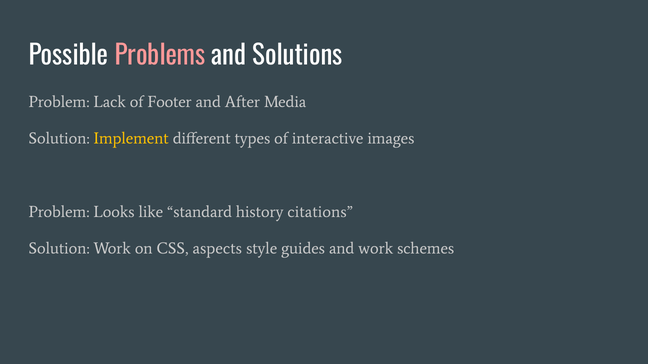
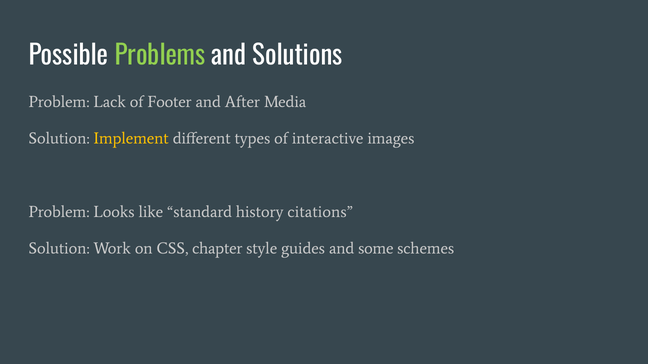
Problems colour: pink -> light green
aspects: aspects -> chapter
and work: work -> some
